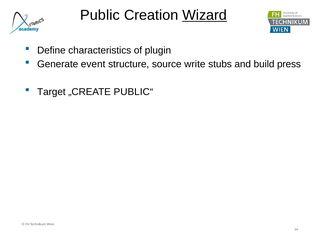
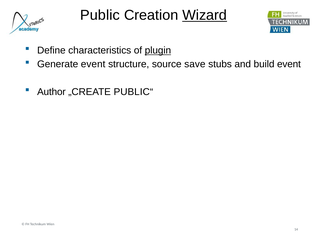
plugin underline: none -> present
write: write -> save
build press: press -> event
Target: Target -> Author
